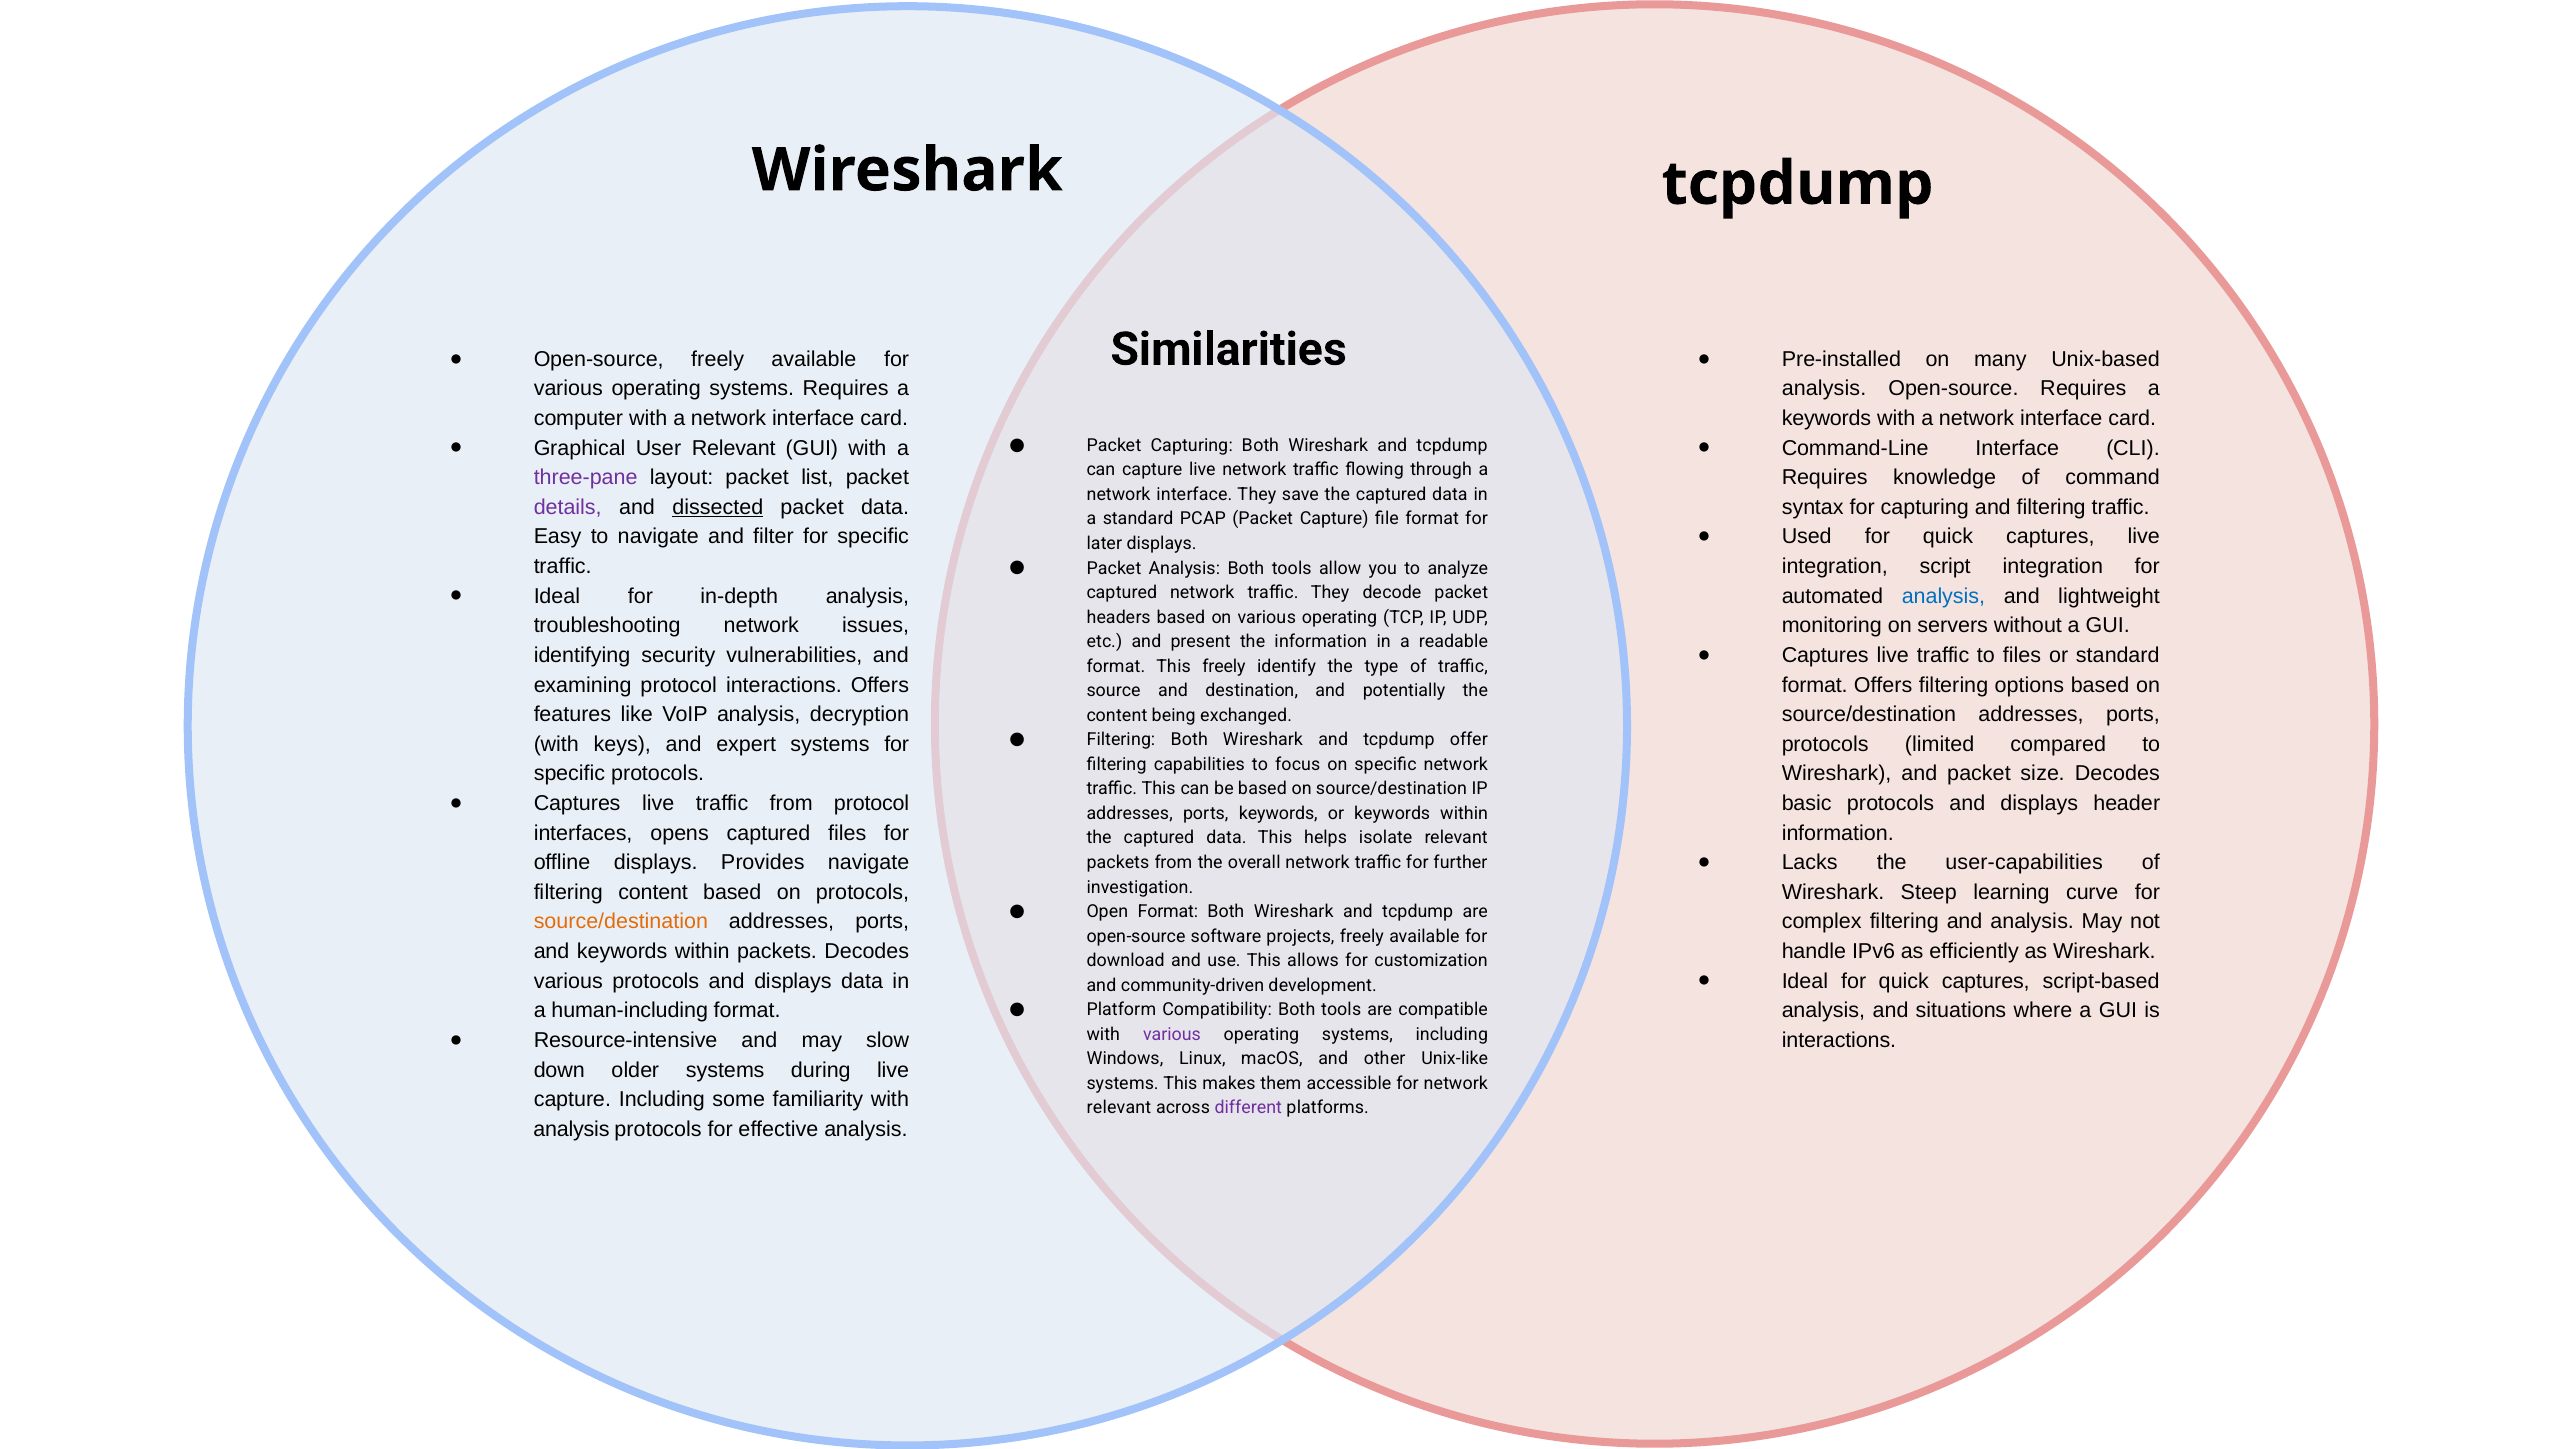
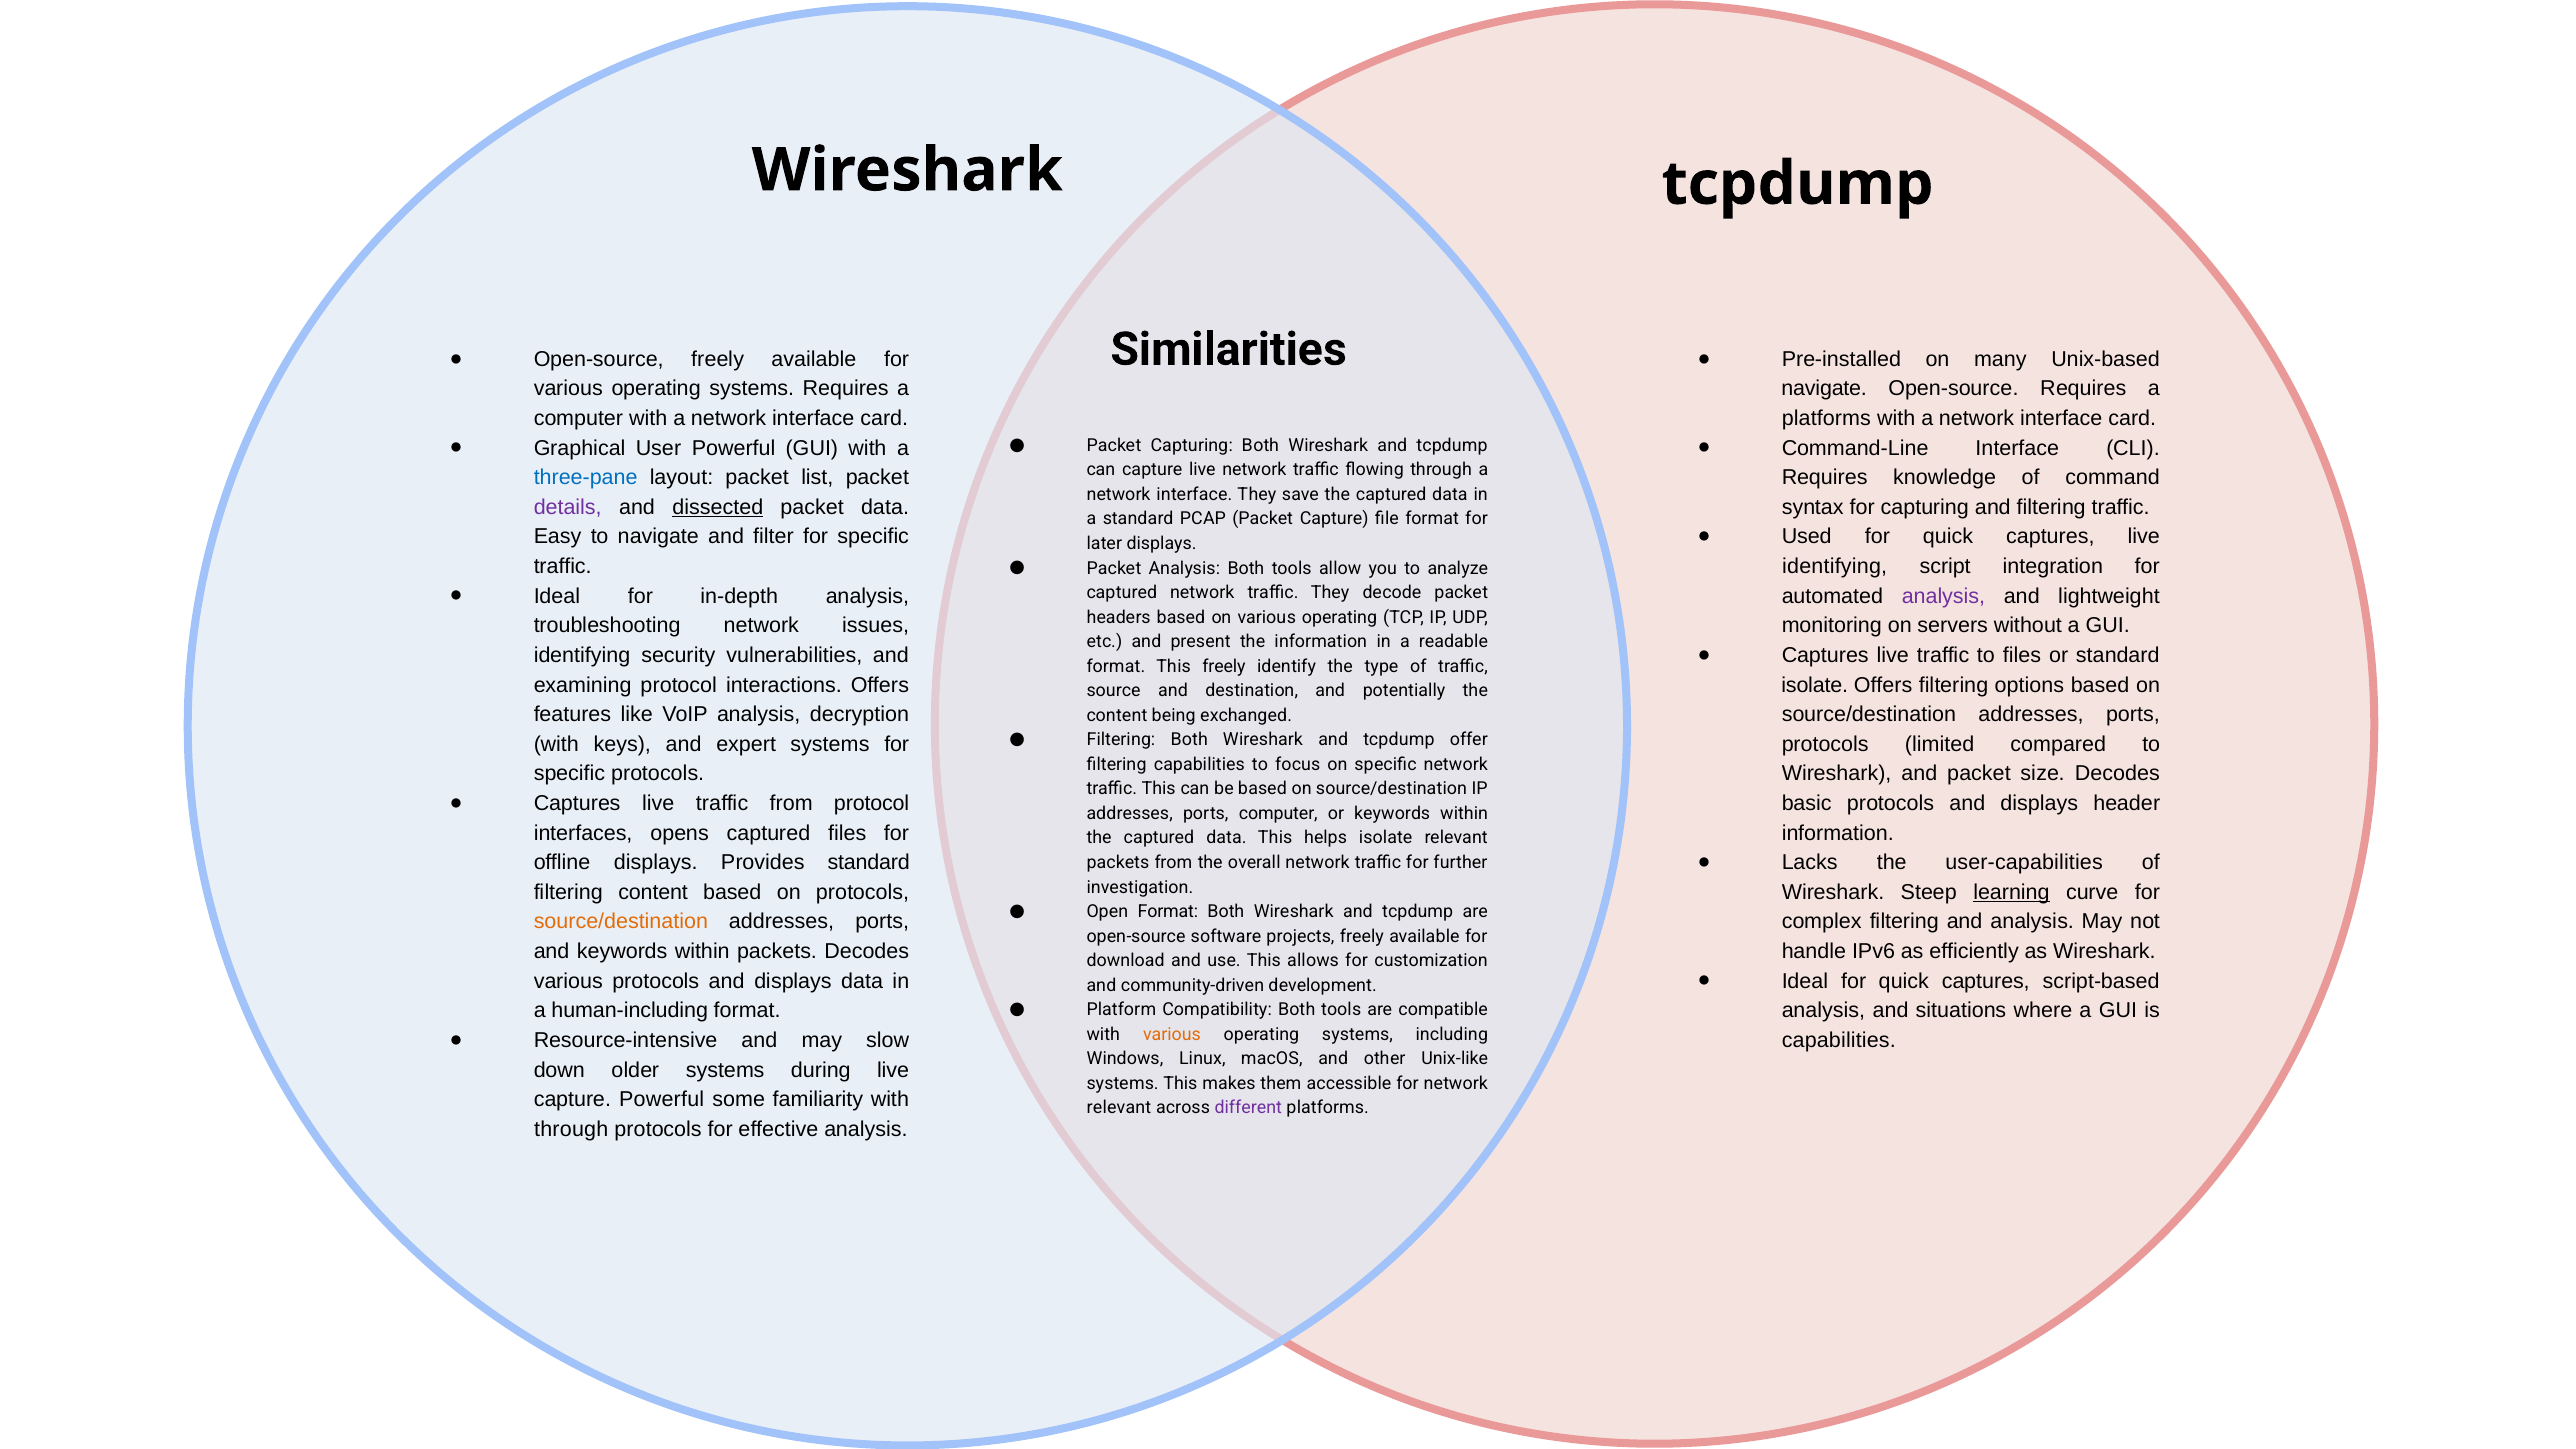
analysis at (1824, 389): analysis -> navigate
keywords at (1827, 418): keywords -> platforms
User Relevant: Relevant -> Powerful
three-pane colour: purple -> blue
integration at (1835, 567): integration -> identifying
analysis at (1943, 596) colour: blue -> purple
format at (1815, 685): format -> isolate
ports keywords: keywords -> computer
Provides navigate: navigate -> standard
learning underline: none -> present
various at (1172, 1034) colour: purple -> orange
interactions at (1839, 1040): interactions -> capabilities
capture Including: Including -> Powerful
analysis at (571, 1129): analysis -> through
